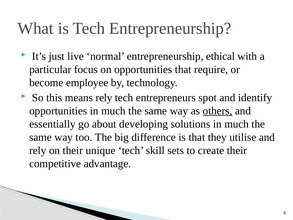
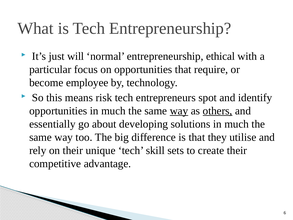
live: live -> will
means rely: rely -> risk
way at (179, 111) underline: none -> present
